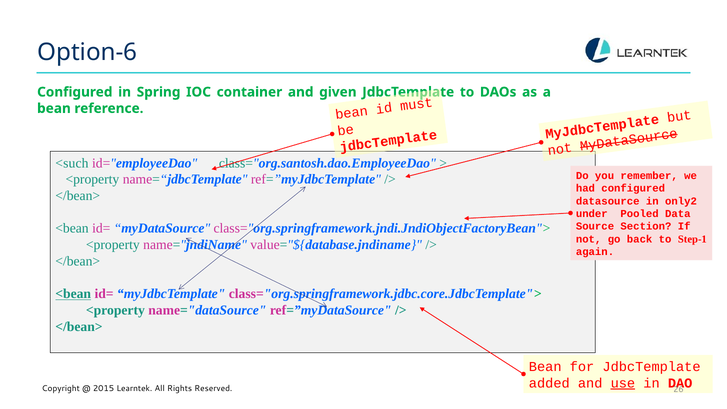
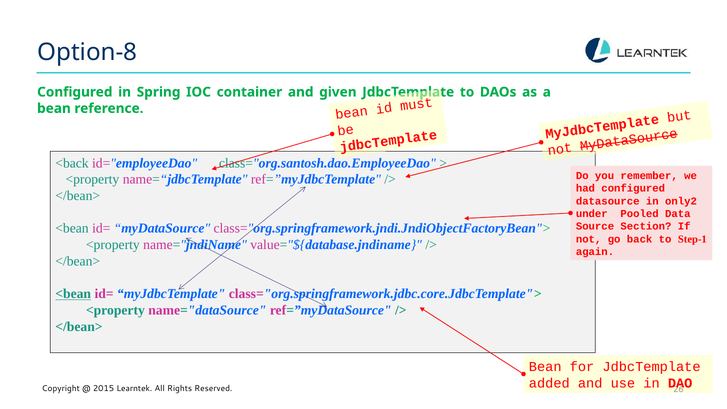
Option-6: Option-6 -> Option-8
<such: <such -> <back
use underline: present -> none
